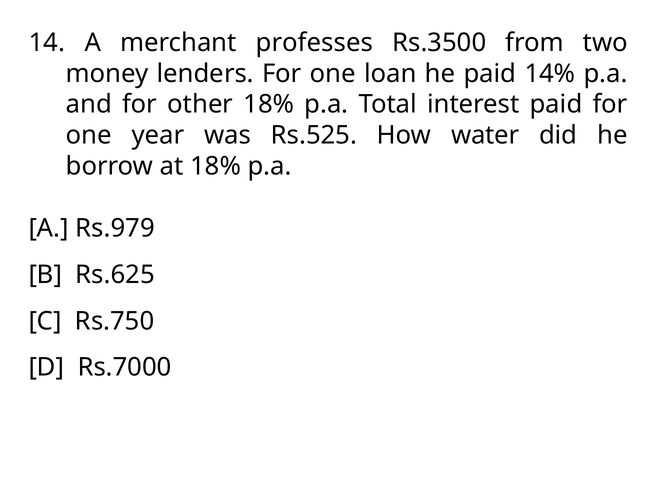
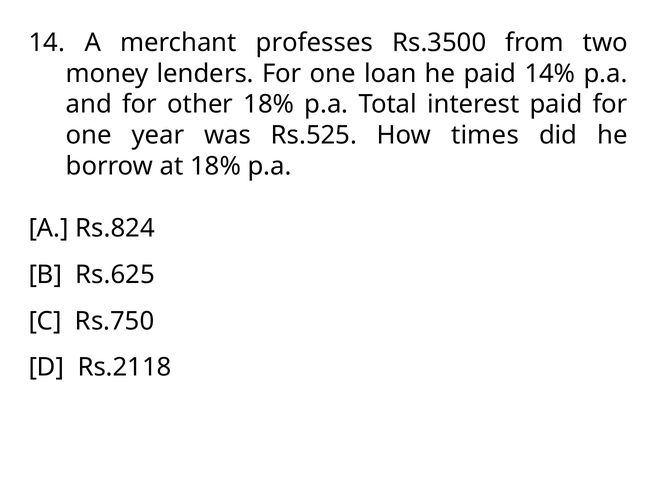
water: water -> times
Rs.979: Rs.979 -> Rs.824
Rs.7000: Rs.7000 -> Rs.2118
